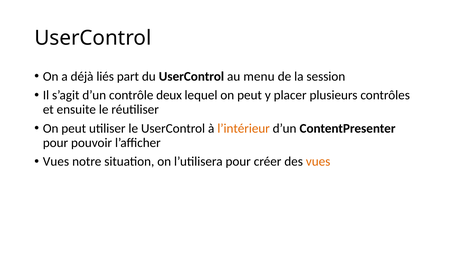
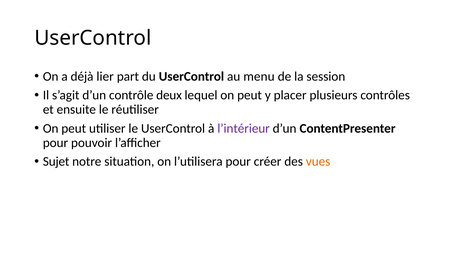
liés: liés -> lier
l’intérieur colour: orange -> purple
Vues at (56, 161): Vues -> Sujet
